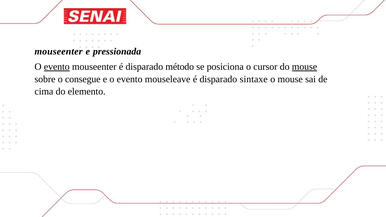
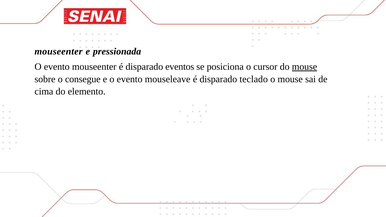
evento at (57, 67) underline: present -> none
método: método -> eventos
sintaxe: sintaxe -> teclado
